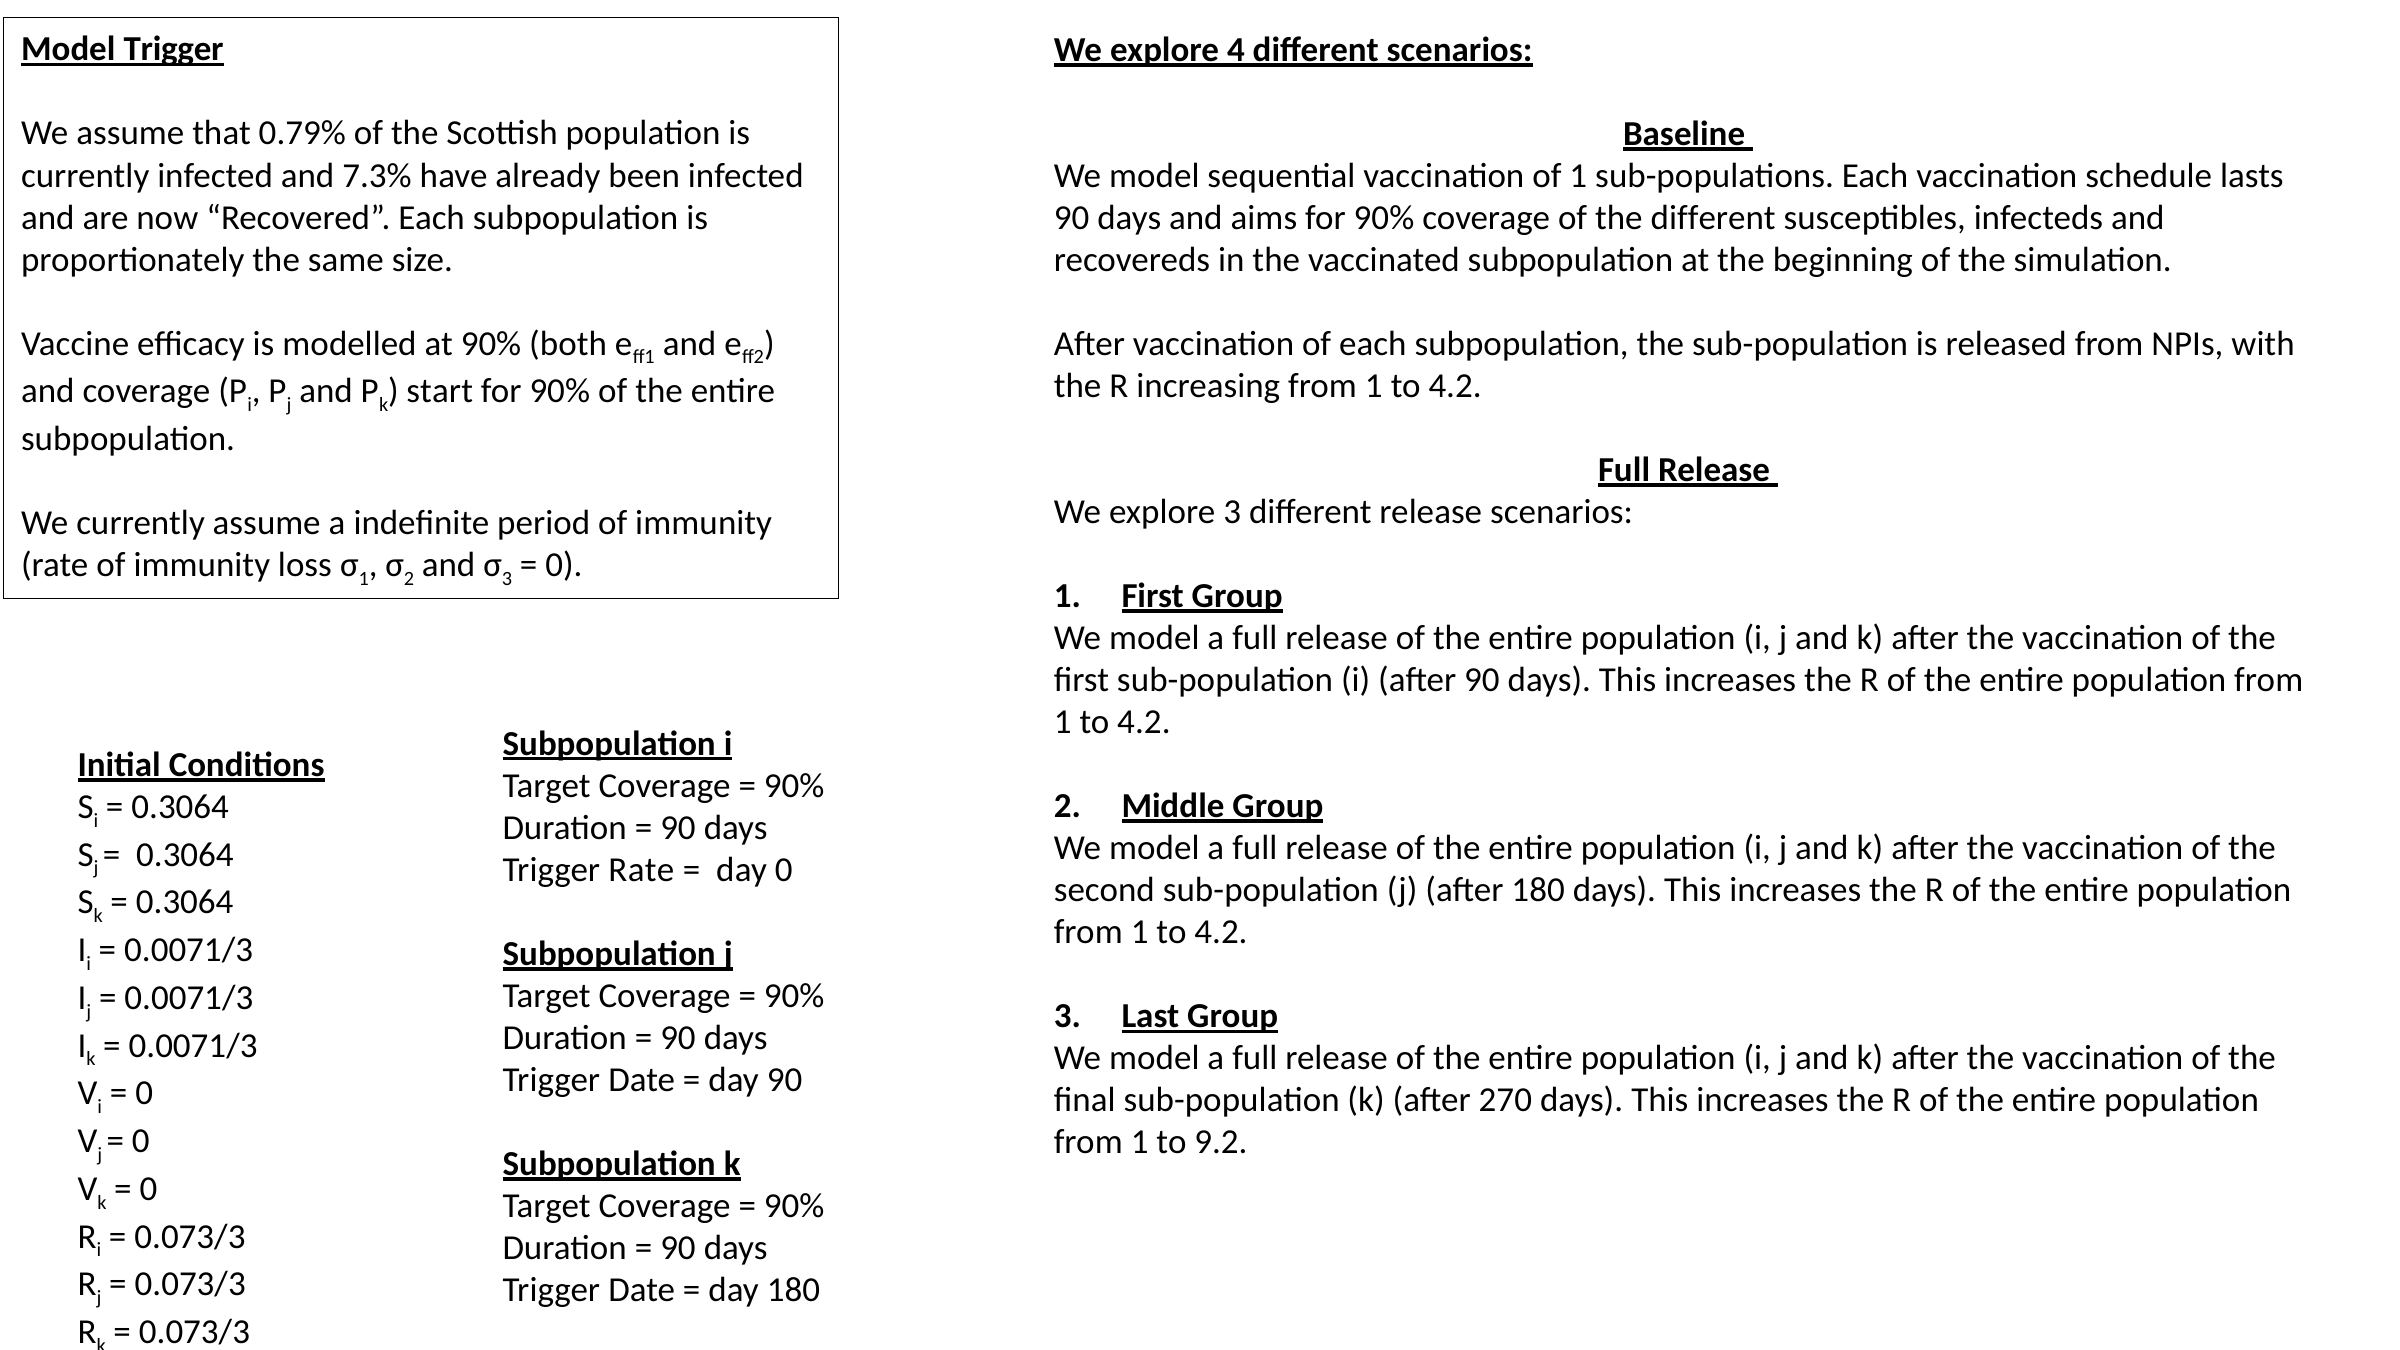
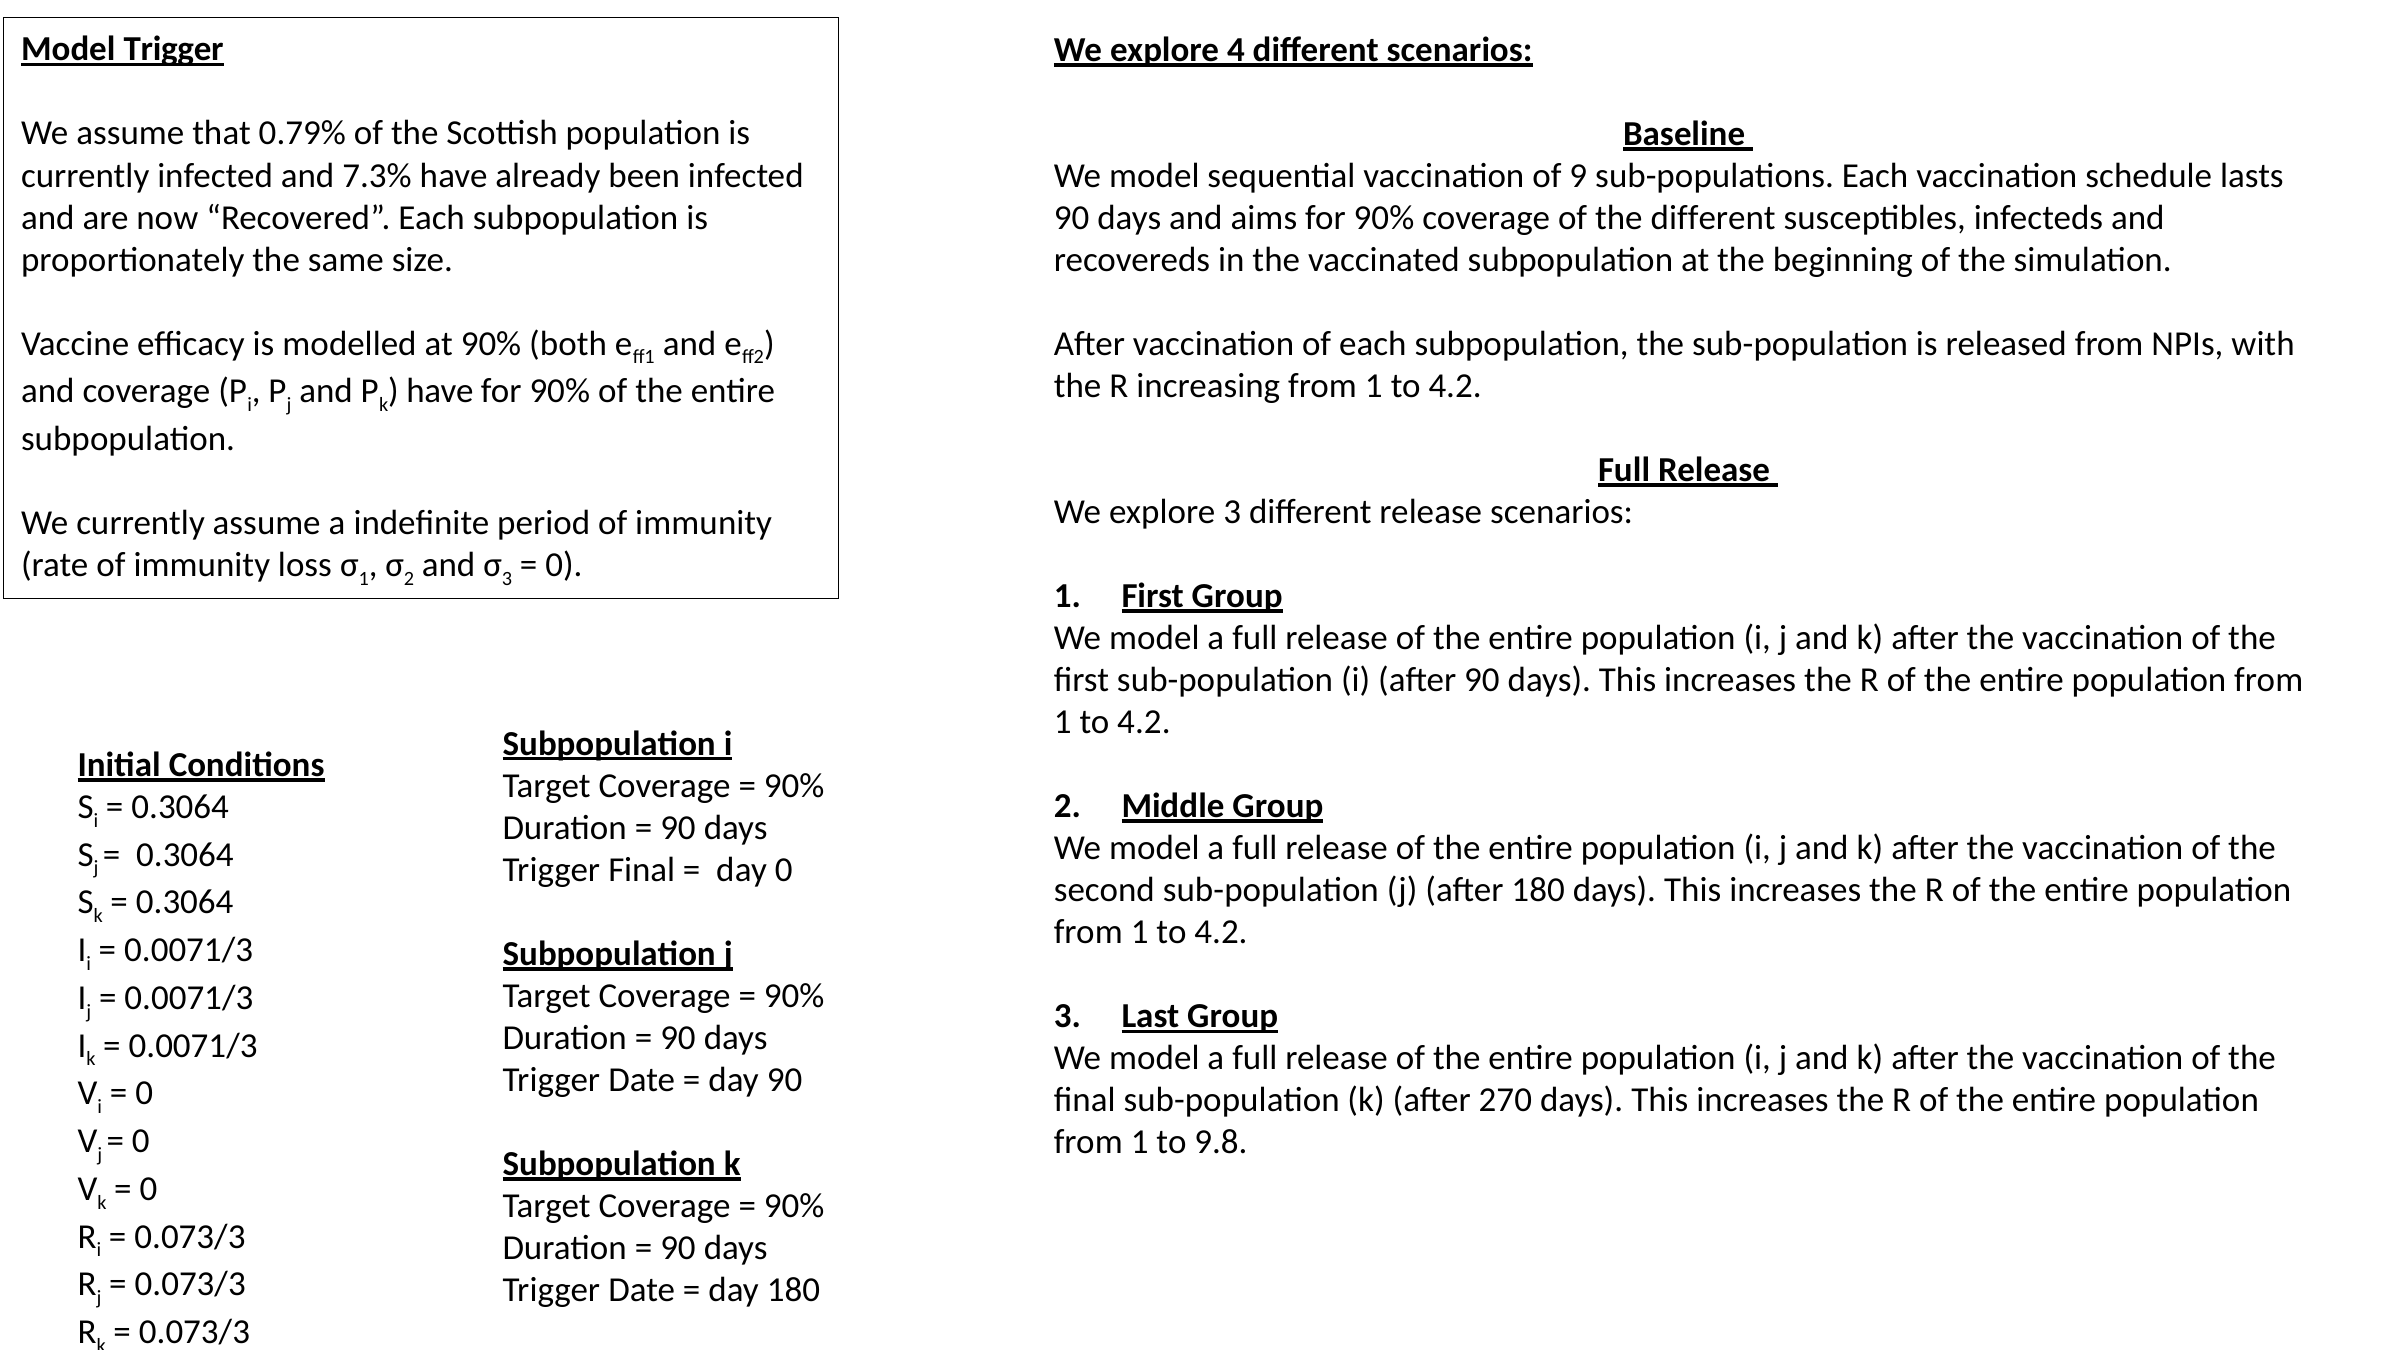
of 1: 1 -> 9
start at (440, 391): start -> have
Trigger Rate: Rate -> Final
9.2: 9.2 -> 9.8
